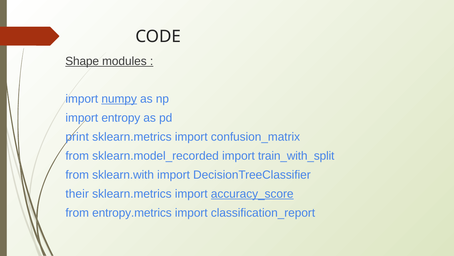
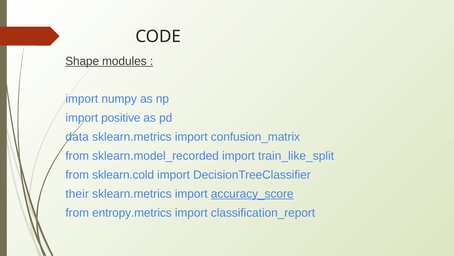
numpy underline: present -> none
entropy: entropy -> positive
print: print -> data
train_with_split: train_with_split -> train_like_split
sklearn.with: sklearn.with -> sklearn.cold
